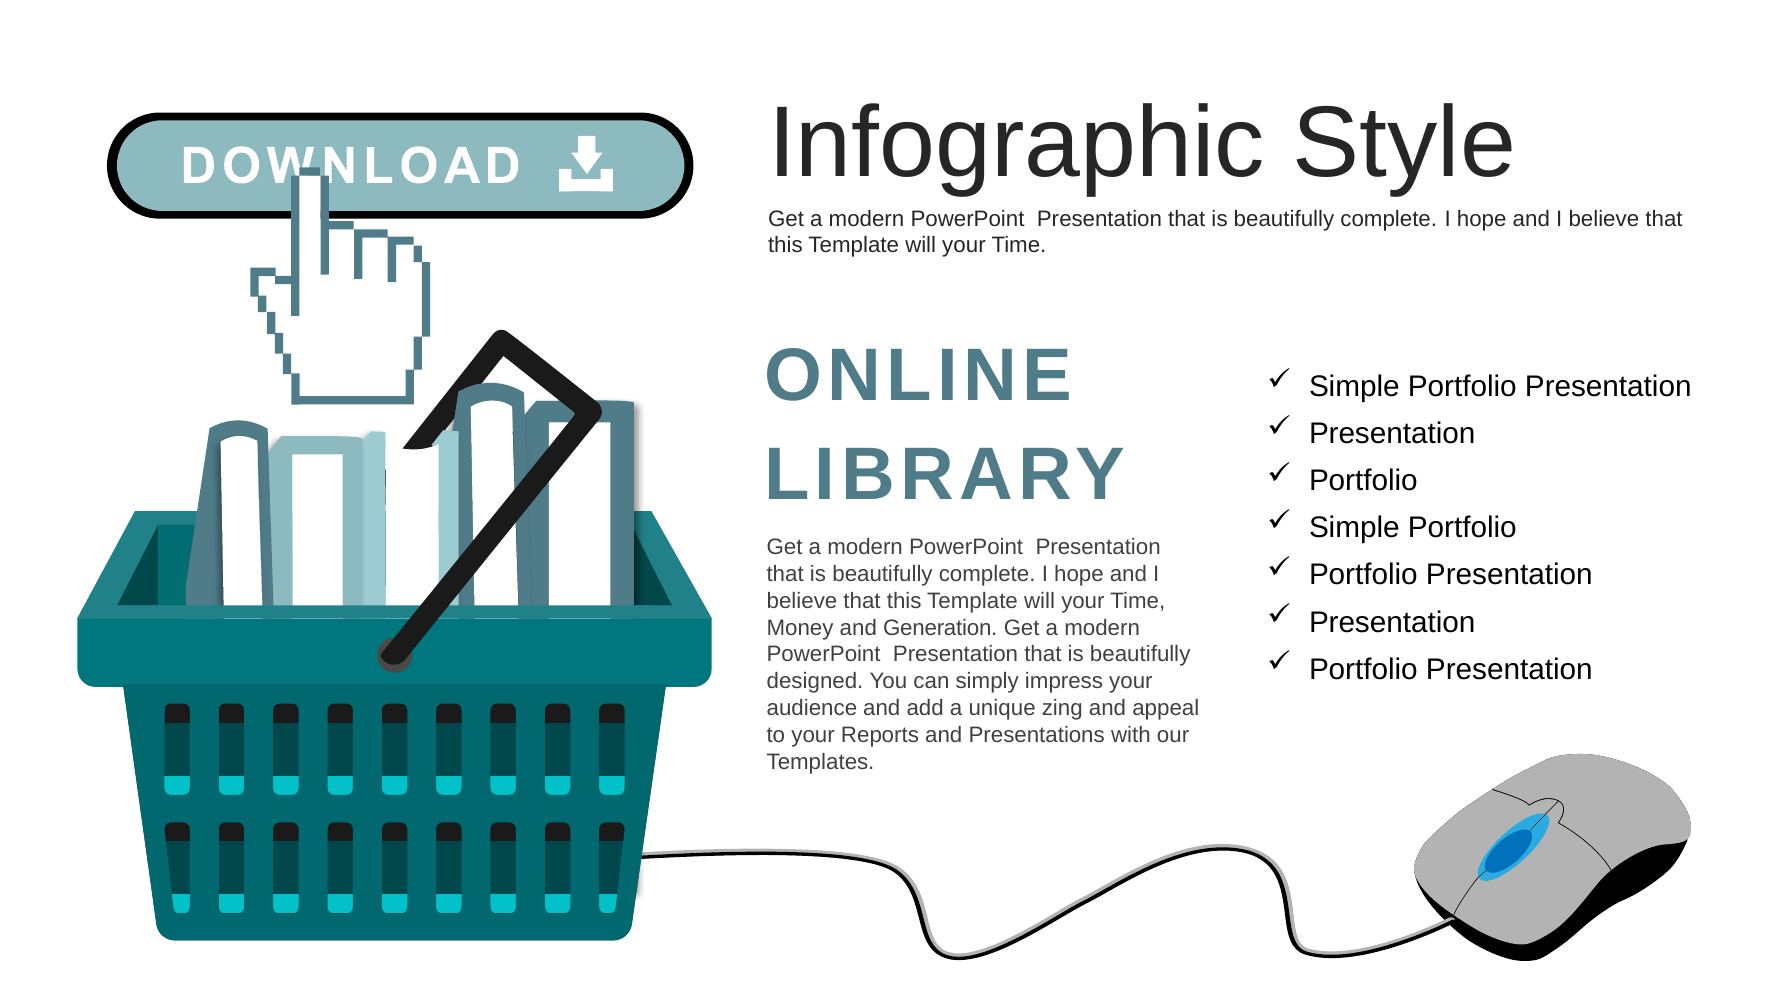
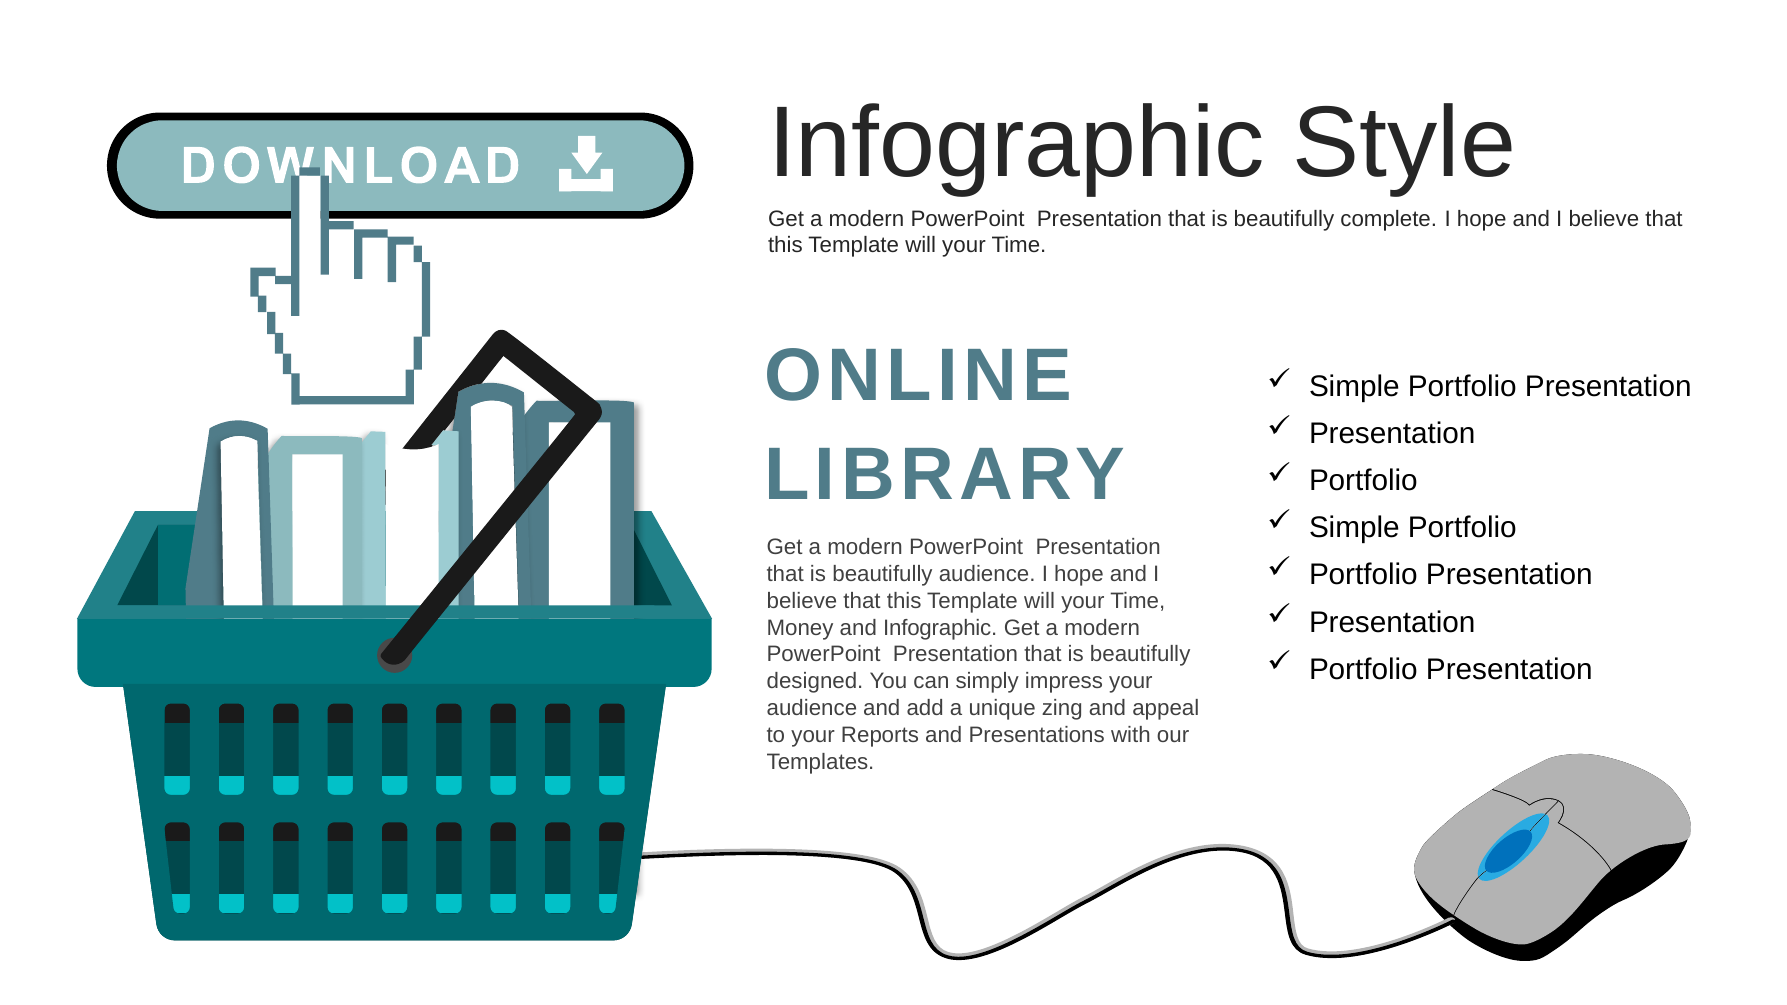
complete at (987, 574): complete -> audience
and Generation: Generation -> Infographic
